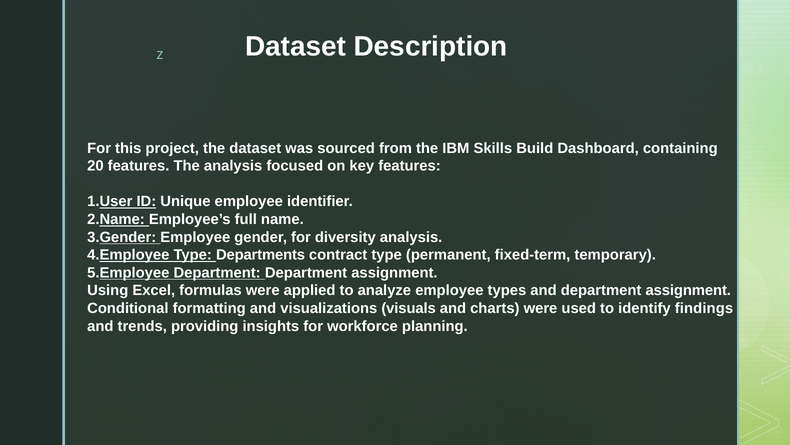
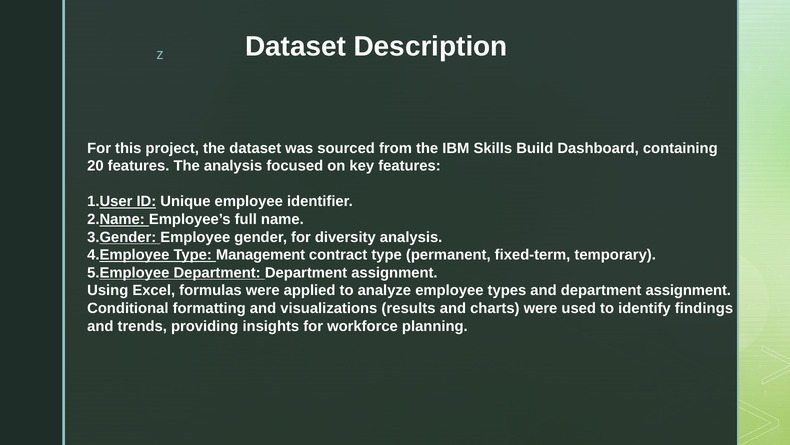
Departments: Departments -> Management
visuals: visuals -> results
